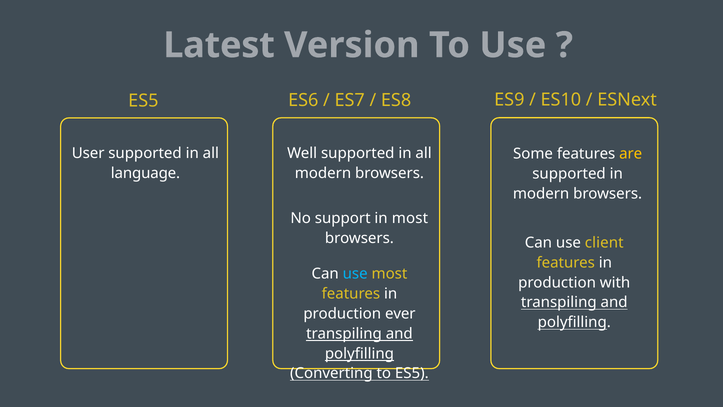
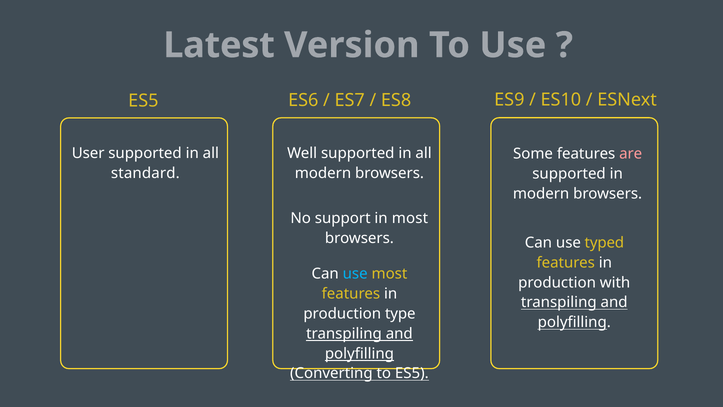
are colour: yellow -> pink
language: language -> standard
client: client -> typed
ever: ever -> type
